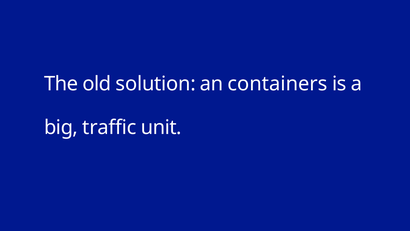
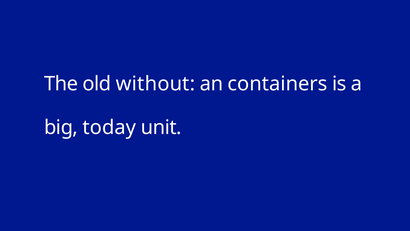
solution: solution -> without
traffic: traffic -> today
